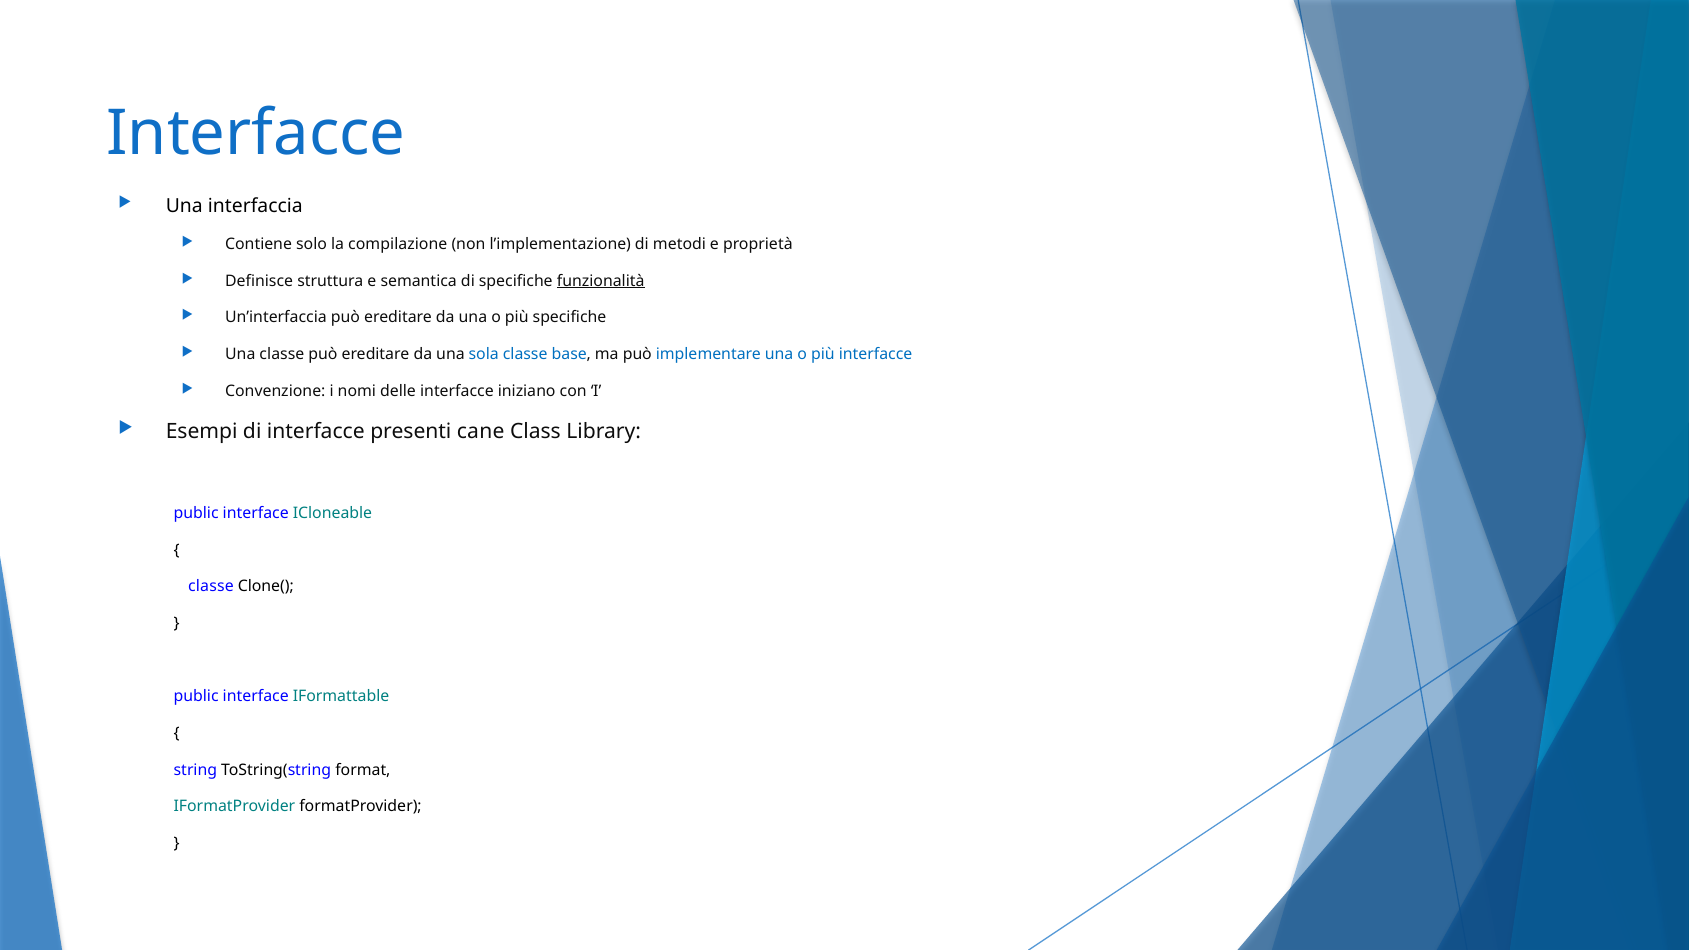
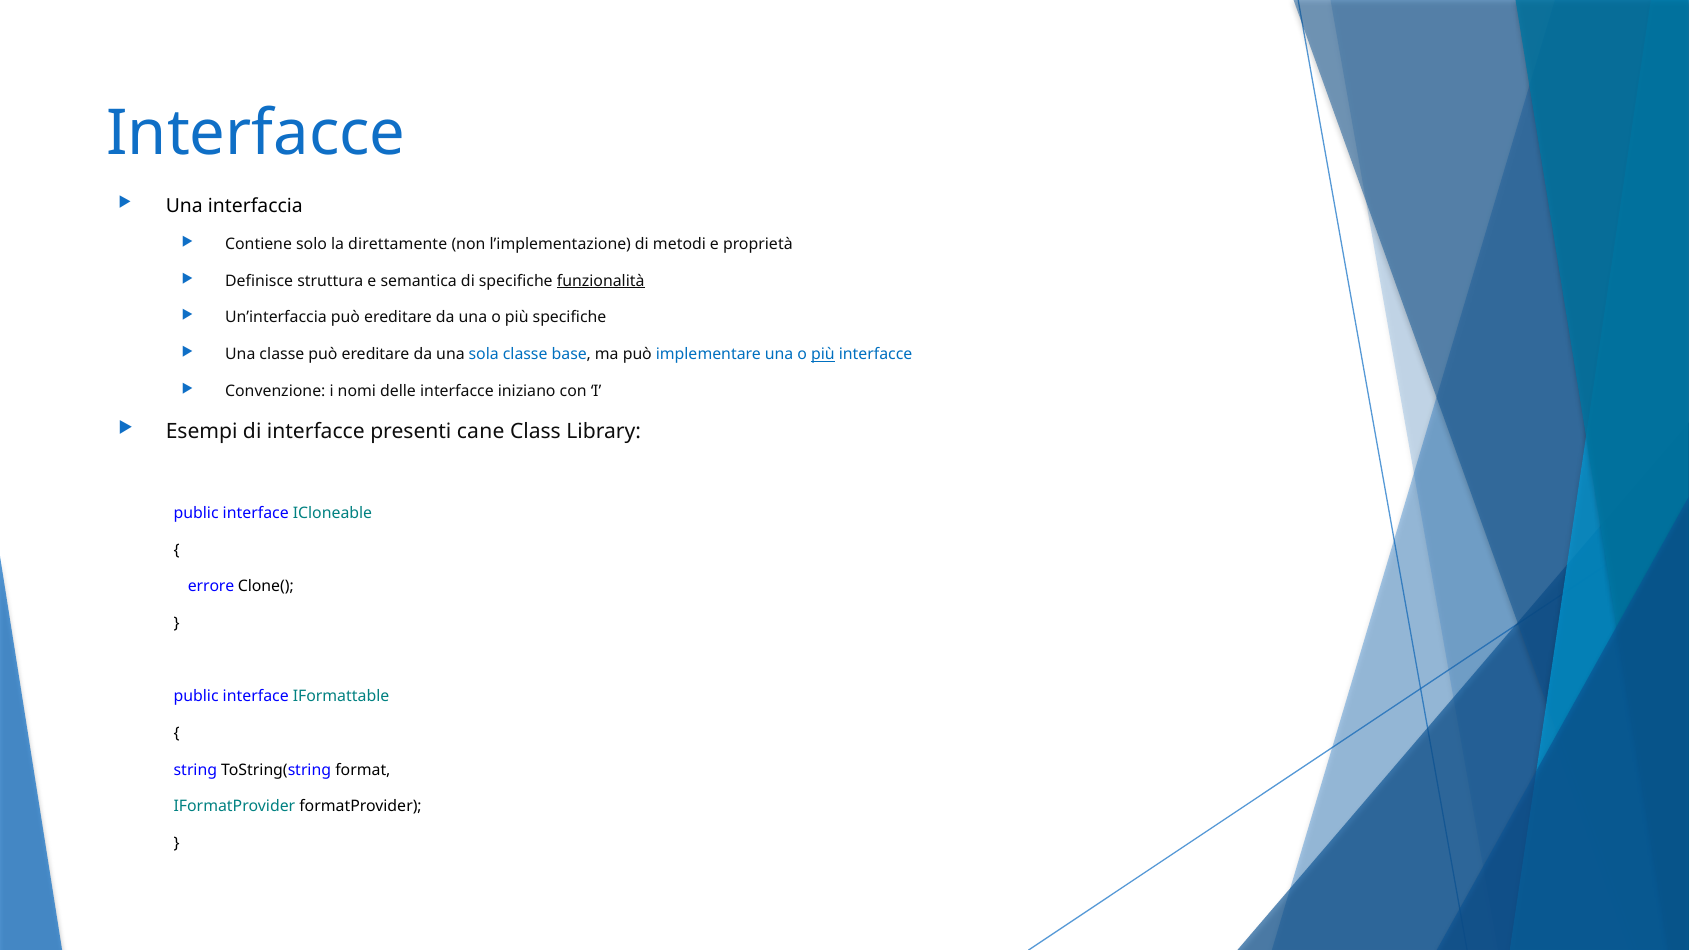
compilazione: compilazione -> direttamente
più at (823, 354) underline: none -> present
classe at (211, 587): classe -> errore
